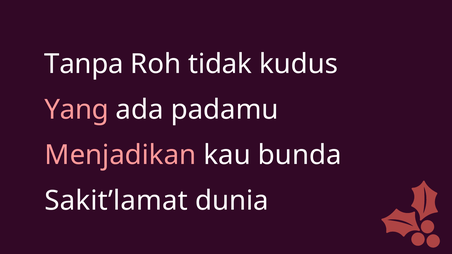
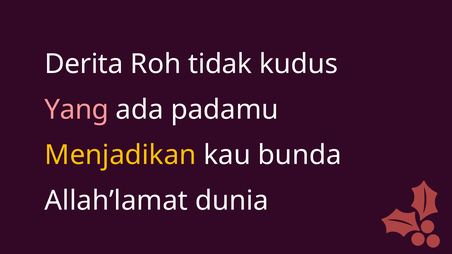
Tanpa: Tanpa -> Derita
Menjadikan colour: pink -> yellow
Sakit’lamat: Sakit’lamat -> Allah’lamat
